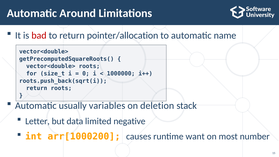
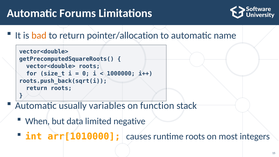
Around: Around -> Forums
bad colour: red -> orange
deletion: deletion -> function
Letter: Letter -> When
arr[1000200: arr[1000200 -> arr[1010000
runtime want: want -> roots
number: number -> integers
